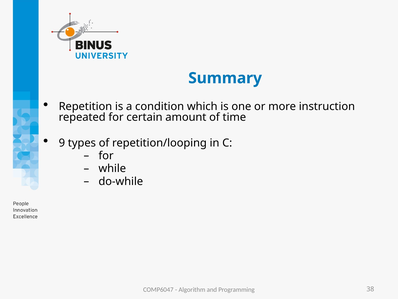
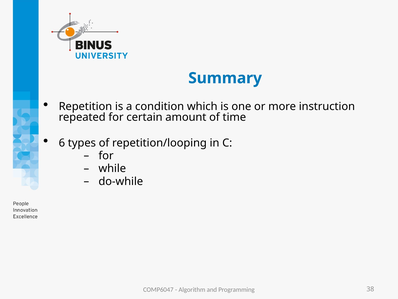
9: 9 -> 6
